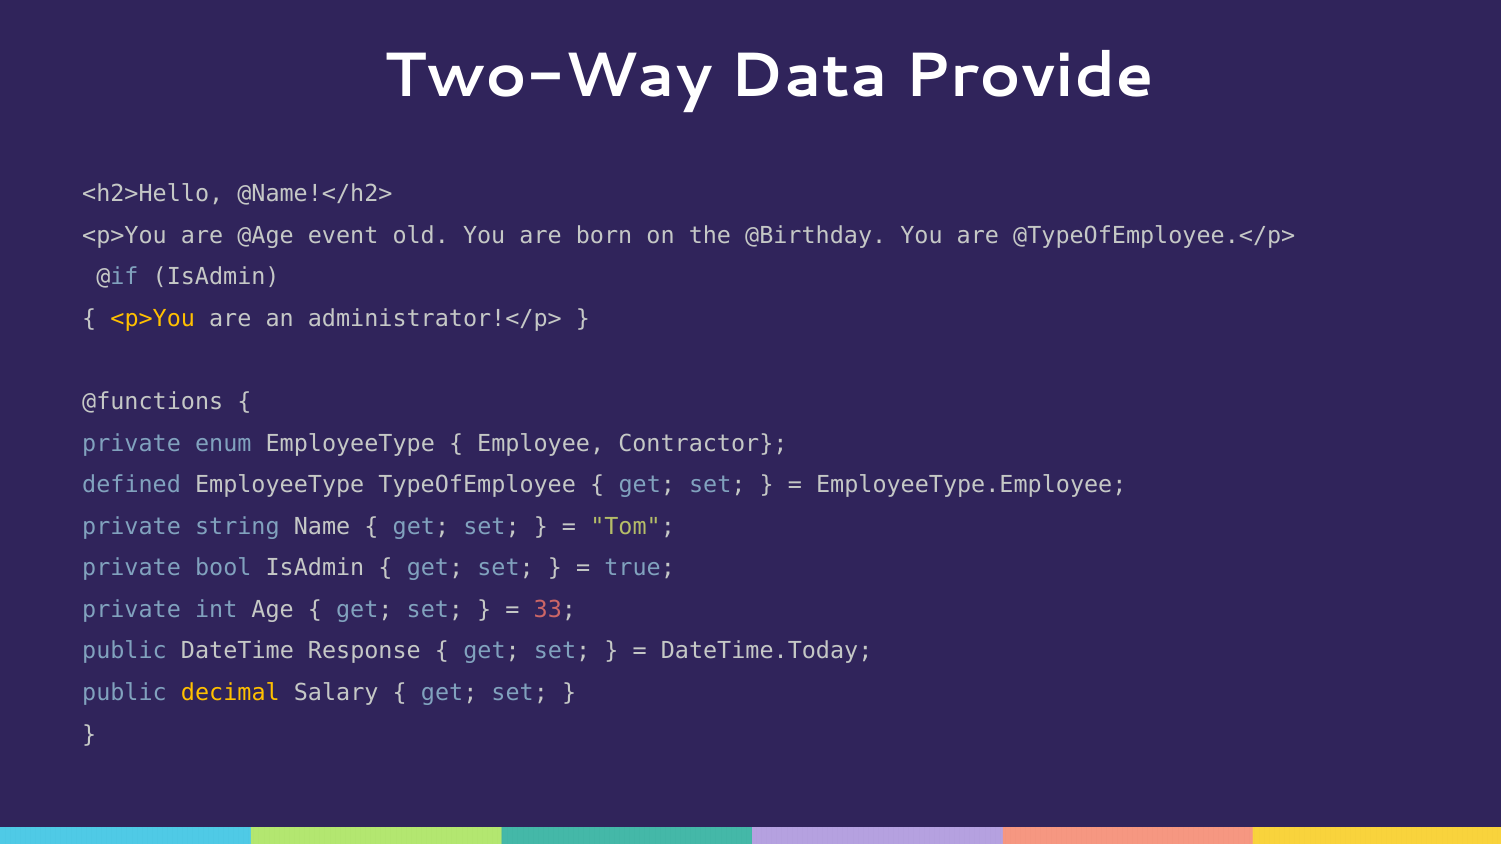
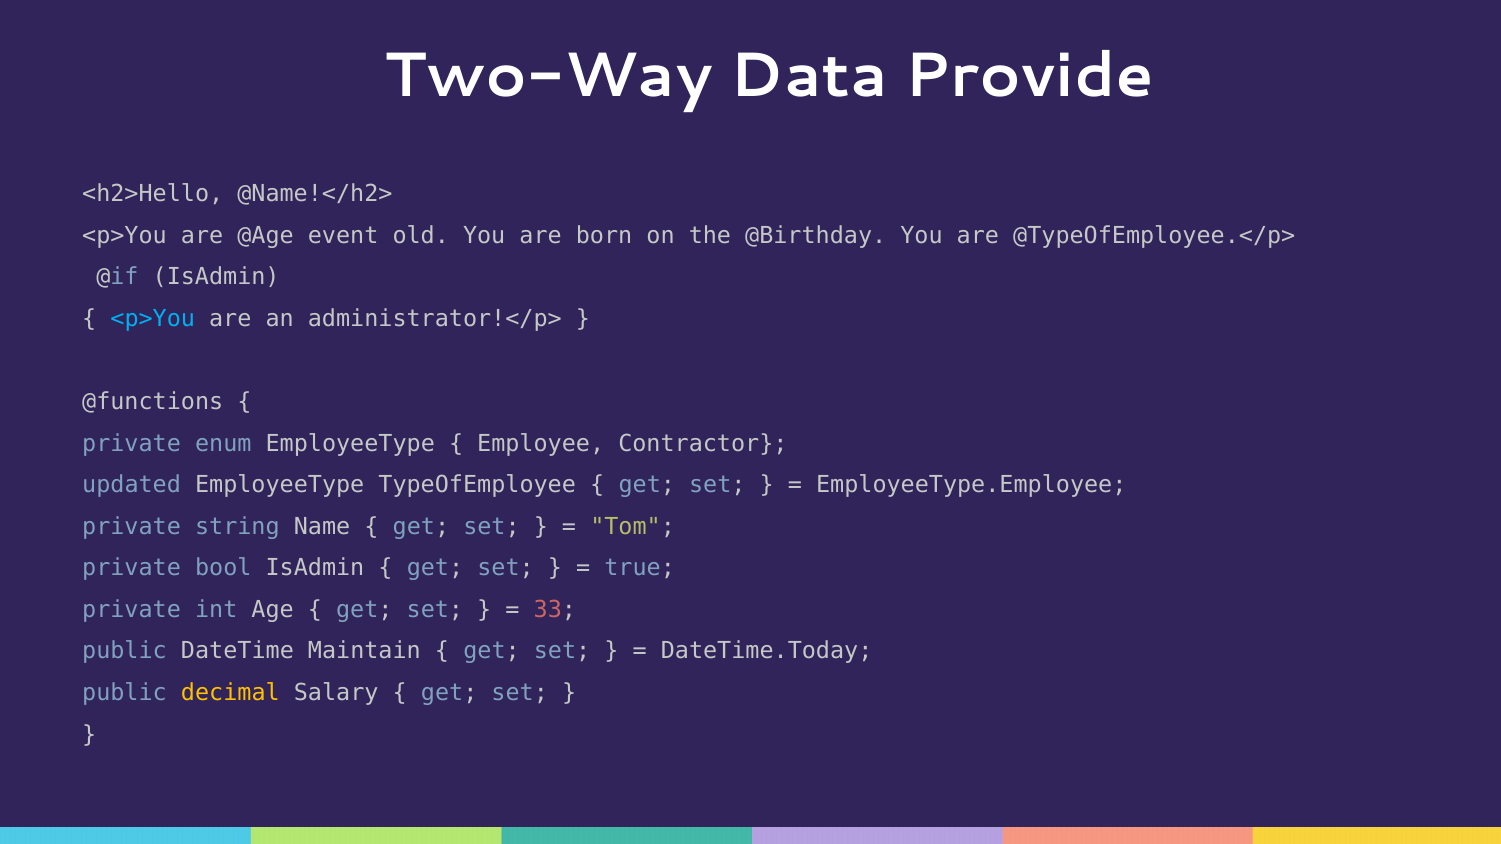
<p>You at (153, 319) colour: yellow -> light blue
defined: defined -> updated
Response: Response -> Maintain
